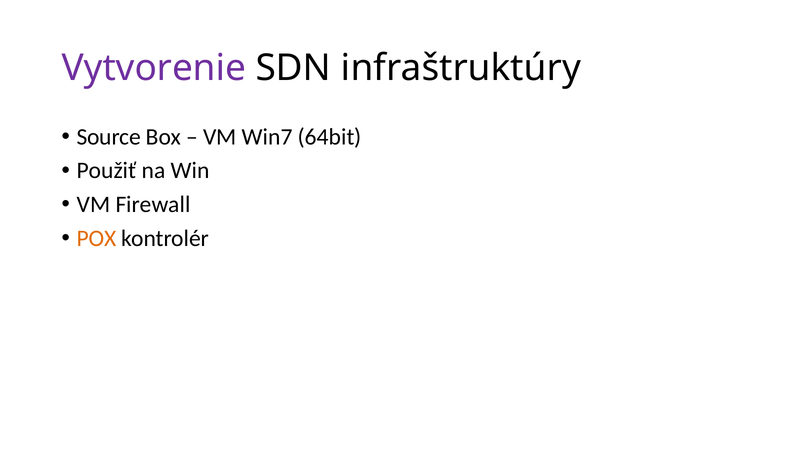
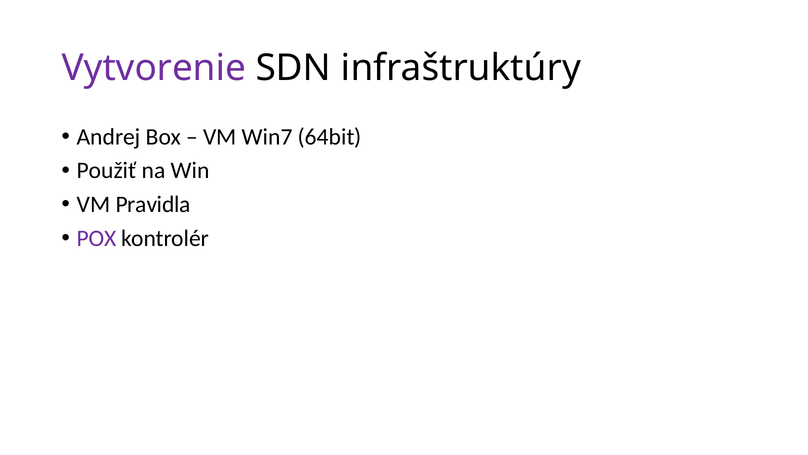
Source: Source -> Andrej
Firewall: Firewall -> Pravidla
POX colour: orange -> purple
